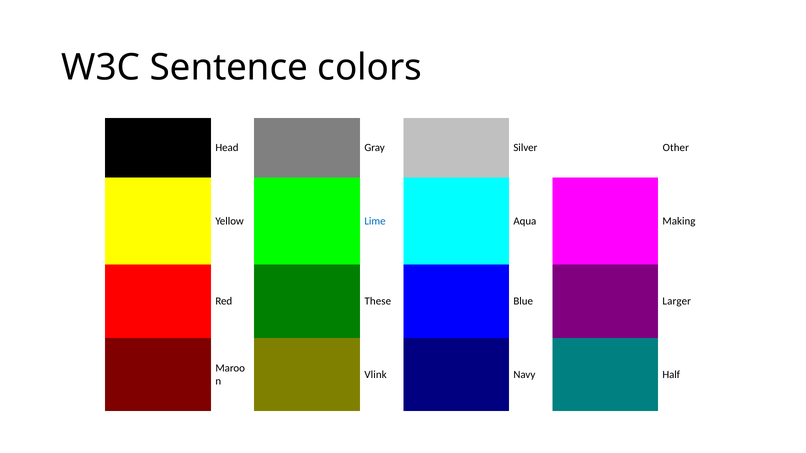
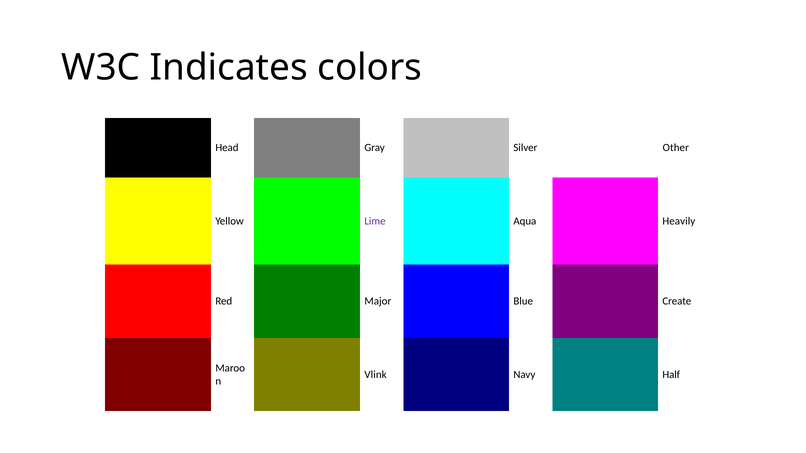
Sentence: Sentence -> Indicates
Lime colour: blue -> purple
Making: Making -> Heavily
These: These -> Major
Larger: Larger -> Create
